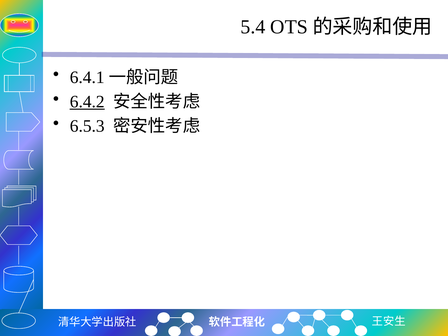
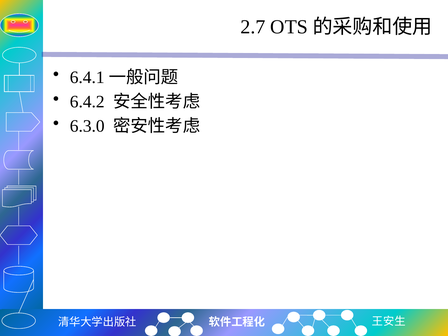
5.4: 5.4 -> 2.7
6.4.2 underline: present -> none
6.5.3: 6.5.3 -> 6.3.0
